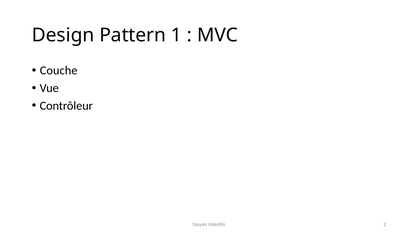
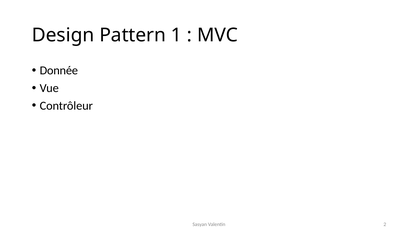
Couche: Couche -> Donnée
